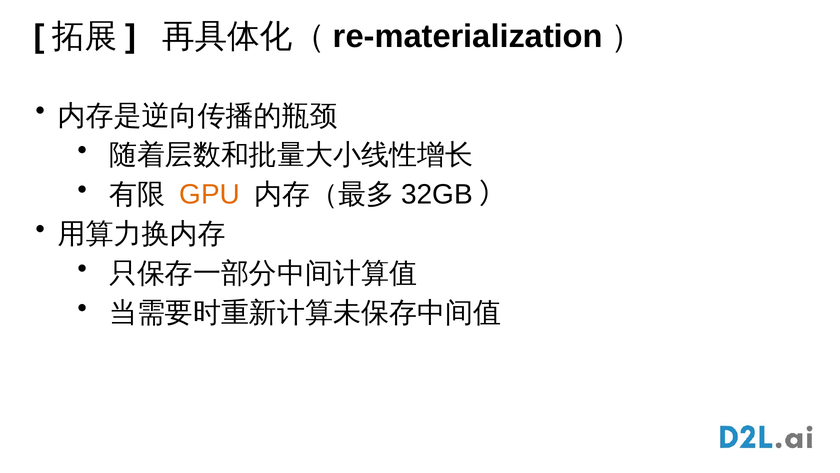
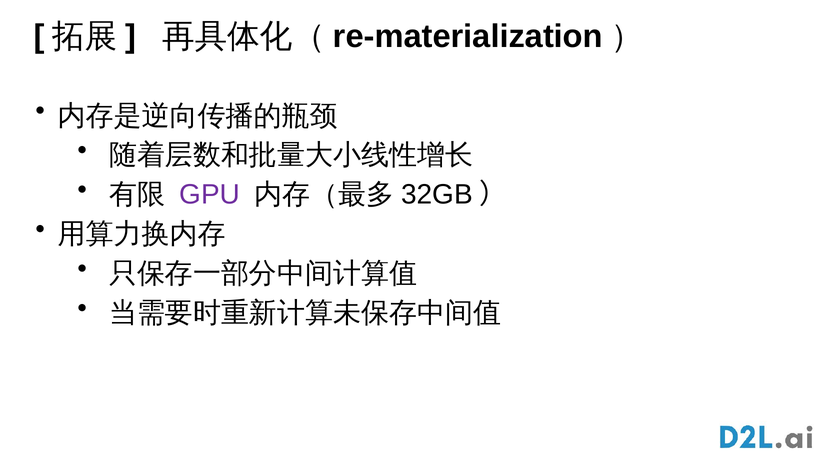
GPU colour: orange -> purple
